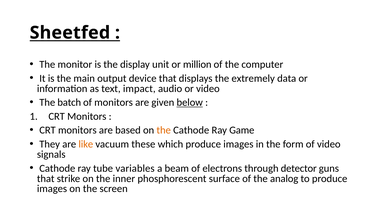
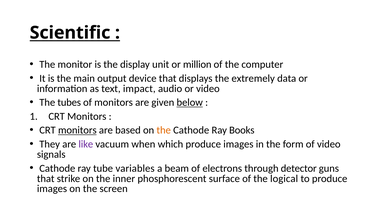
Sheetfed: Sheetfed -> Scientific
batch: batch -> tubes
monitors at (77, 130) underline: none -> present
Game: Game -> Books
like colour: orange -> purple
these: these -> when
analog: analog -> logical
